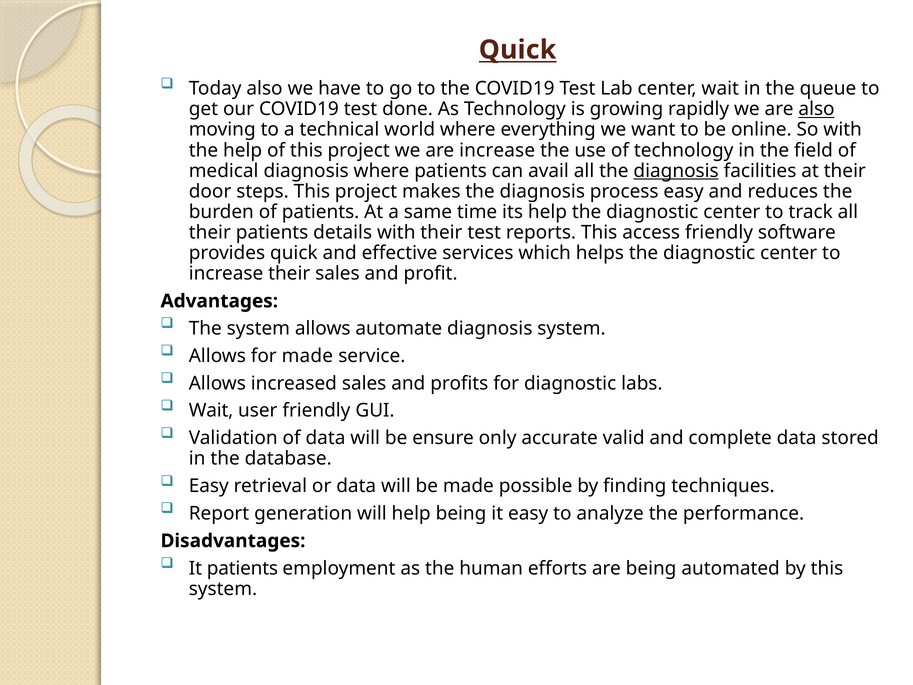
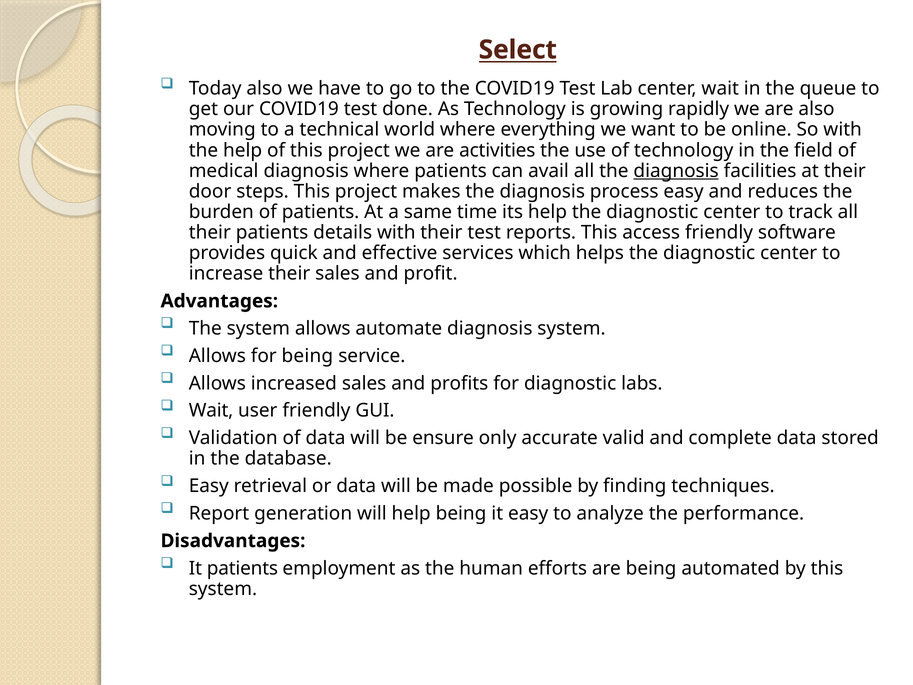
Quick at (518, 50): Quick -> Select
also at (817, 109) underline: present -> none
are increase: increase -> activities
for made: made -> being
